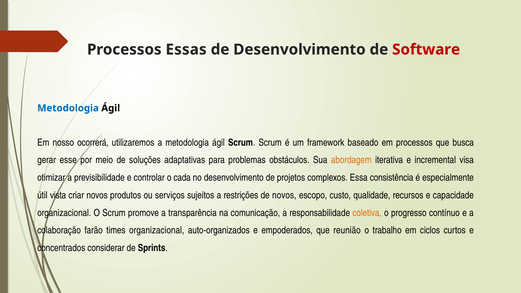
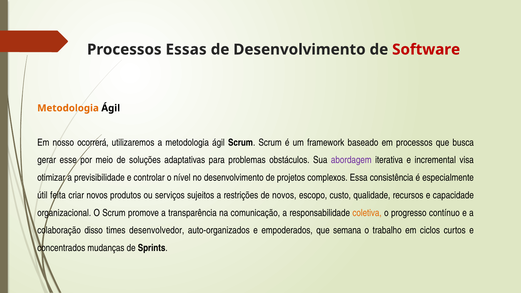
Metodologia at (68, 108) colour: blue -> orange
abordagem colour: orange -> purple
cada: cada -> nível
vista: vista -> feita
farão: farão -> disso
times organizacional: organizacional -> desenvolvedor
reunião: reunião -> semana
considerar: considerar -> mudanças
